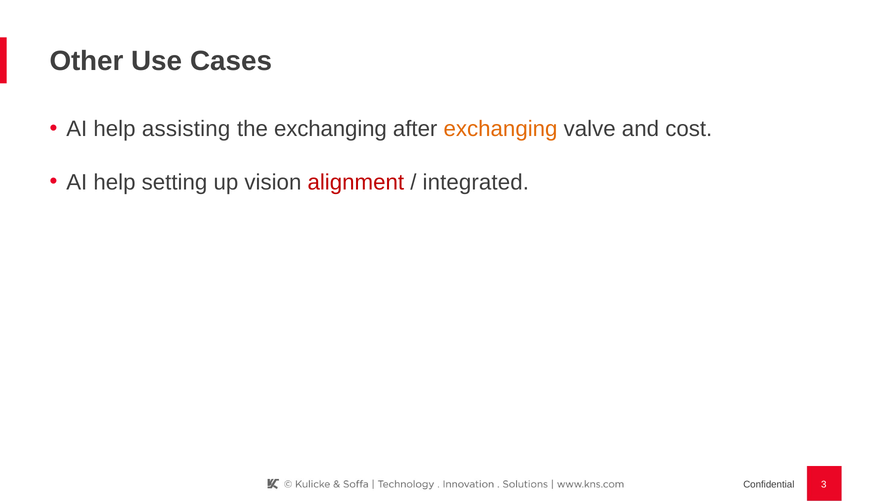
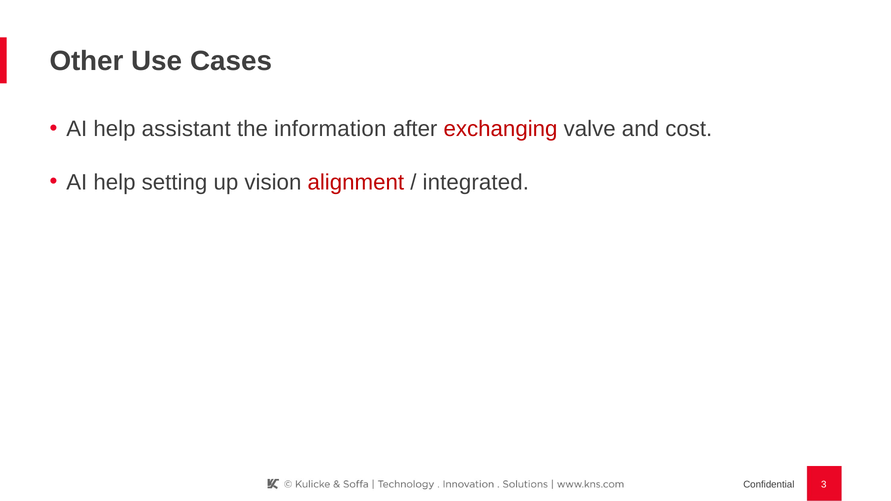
assisting: assisting -> assistant
the exchanging: exchanging -> information
exchanging at (501, 129) colour: orange -> red
